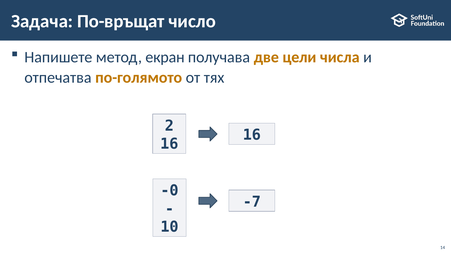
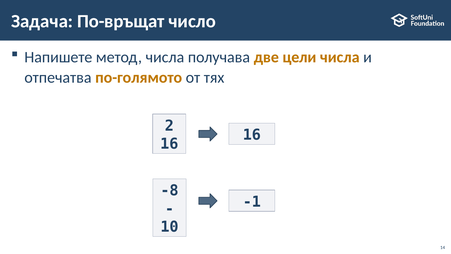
метод екран: екран -> числа
-0: -0 -> -8
-7: -7 -> -1
